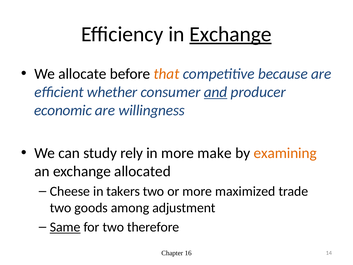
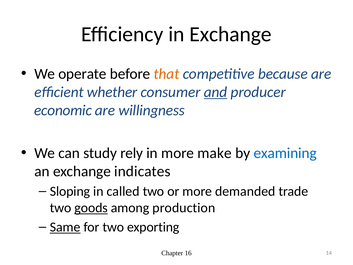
Exchange at (231, 34) underline: present -> none
allocate: allocate -> operate
examining colour: orange -> blue
allocated: allocated -> indicates
Cheese: Cheese -> Sloping
takers: takers -> called
maximized: maximized -> demanded
goods underline: none -> present
adjustment: adjustment -> production
therefore: therefore -> exporting
